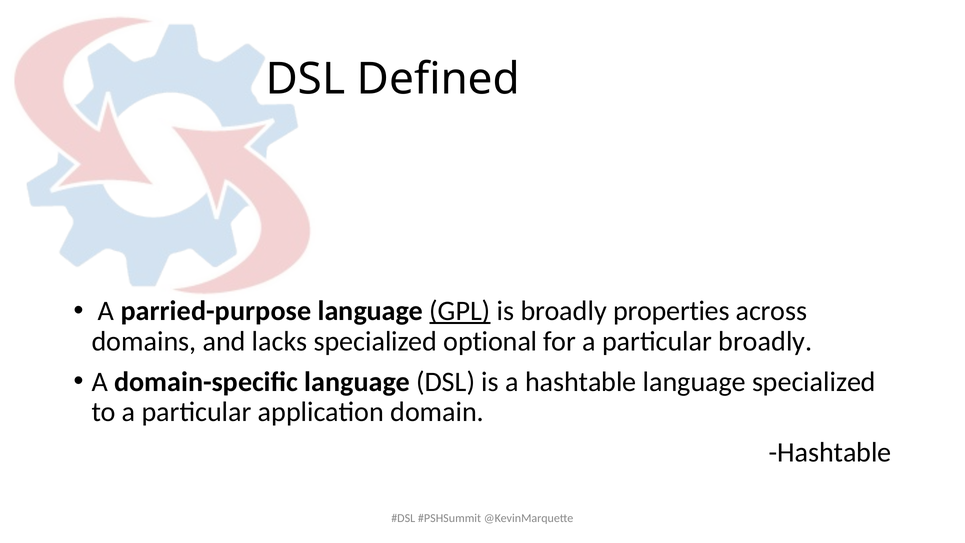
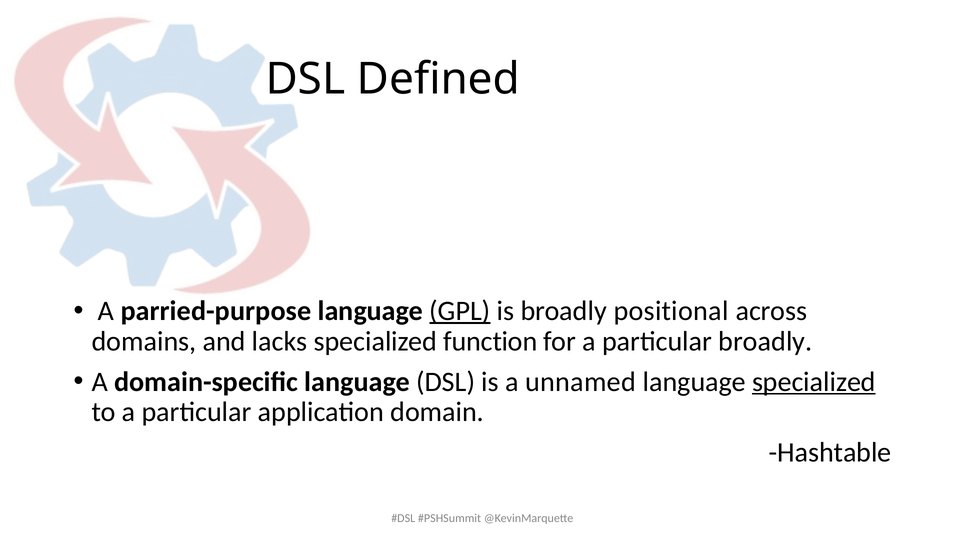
properties: properties -> positional
optional: optional -> function
a hashtable: hashtable -> unnamed
specialized at (814, 382) underline: none -> present
